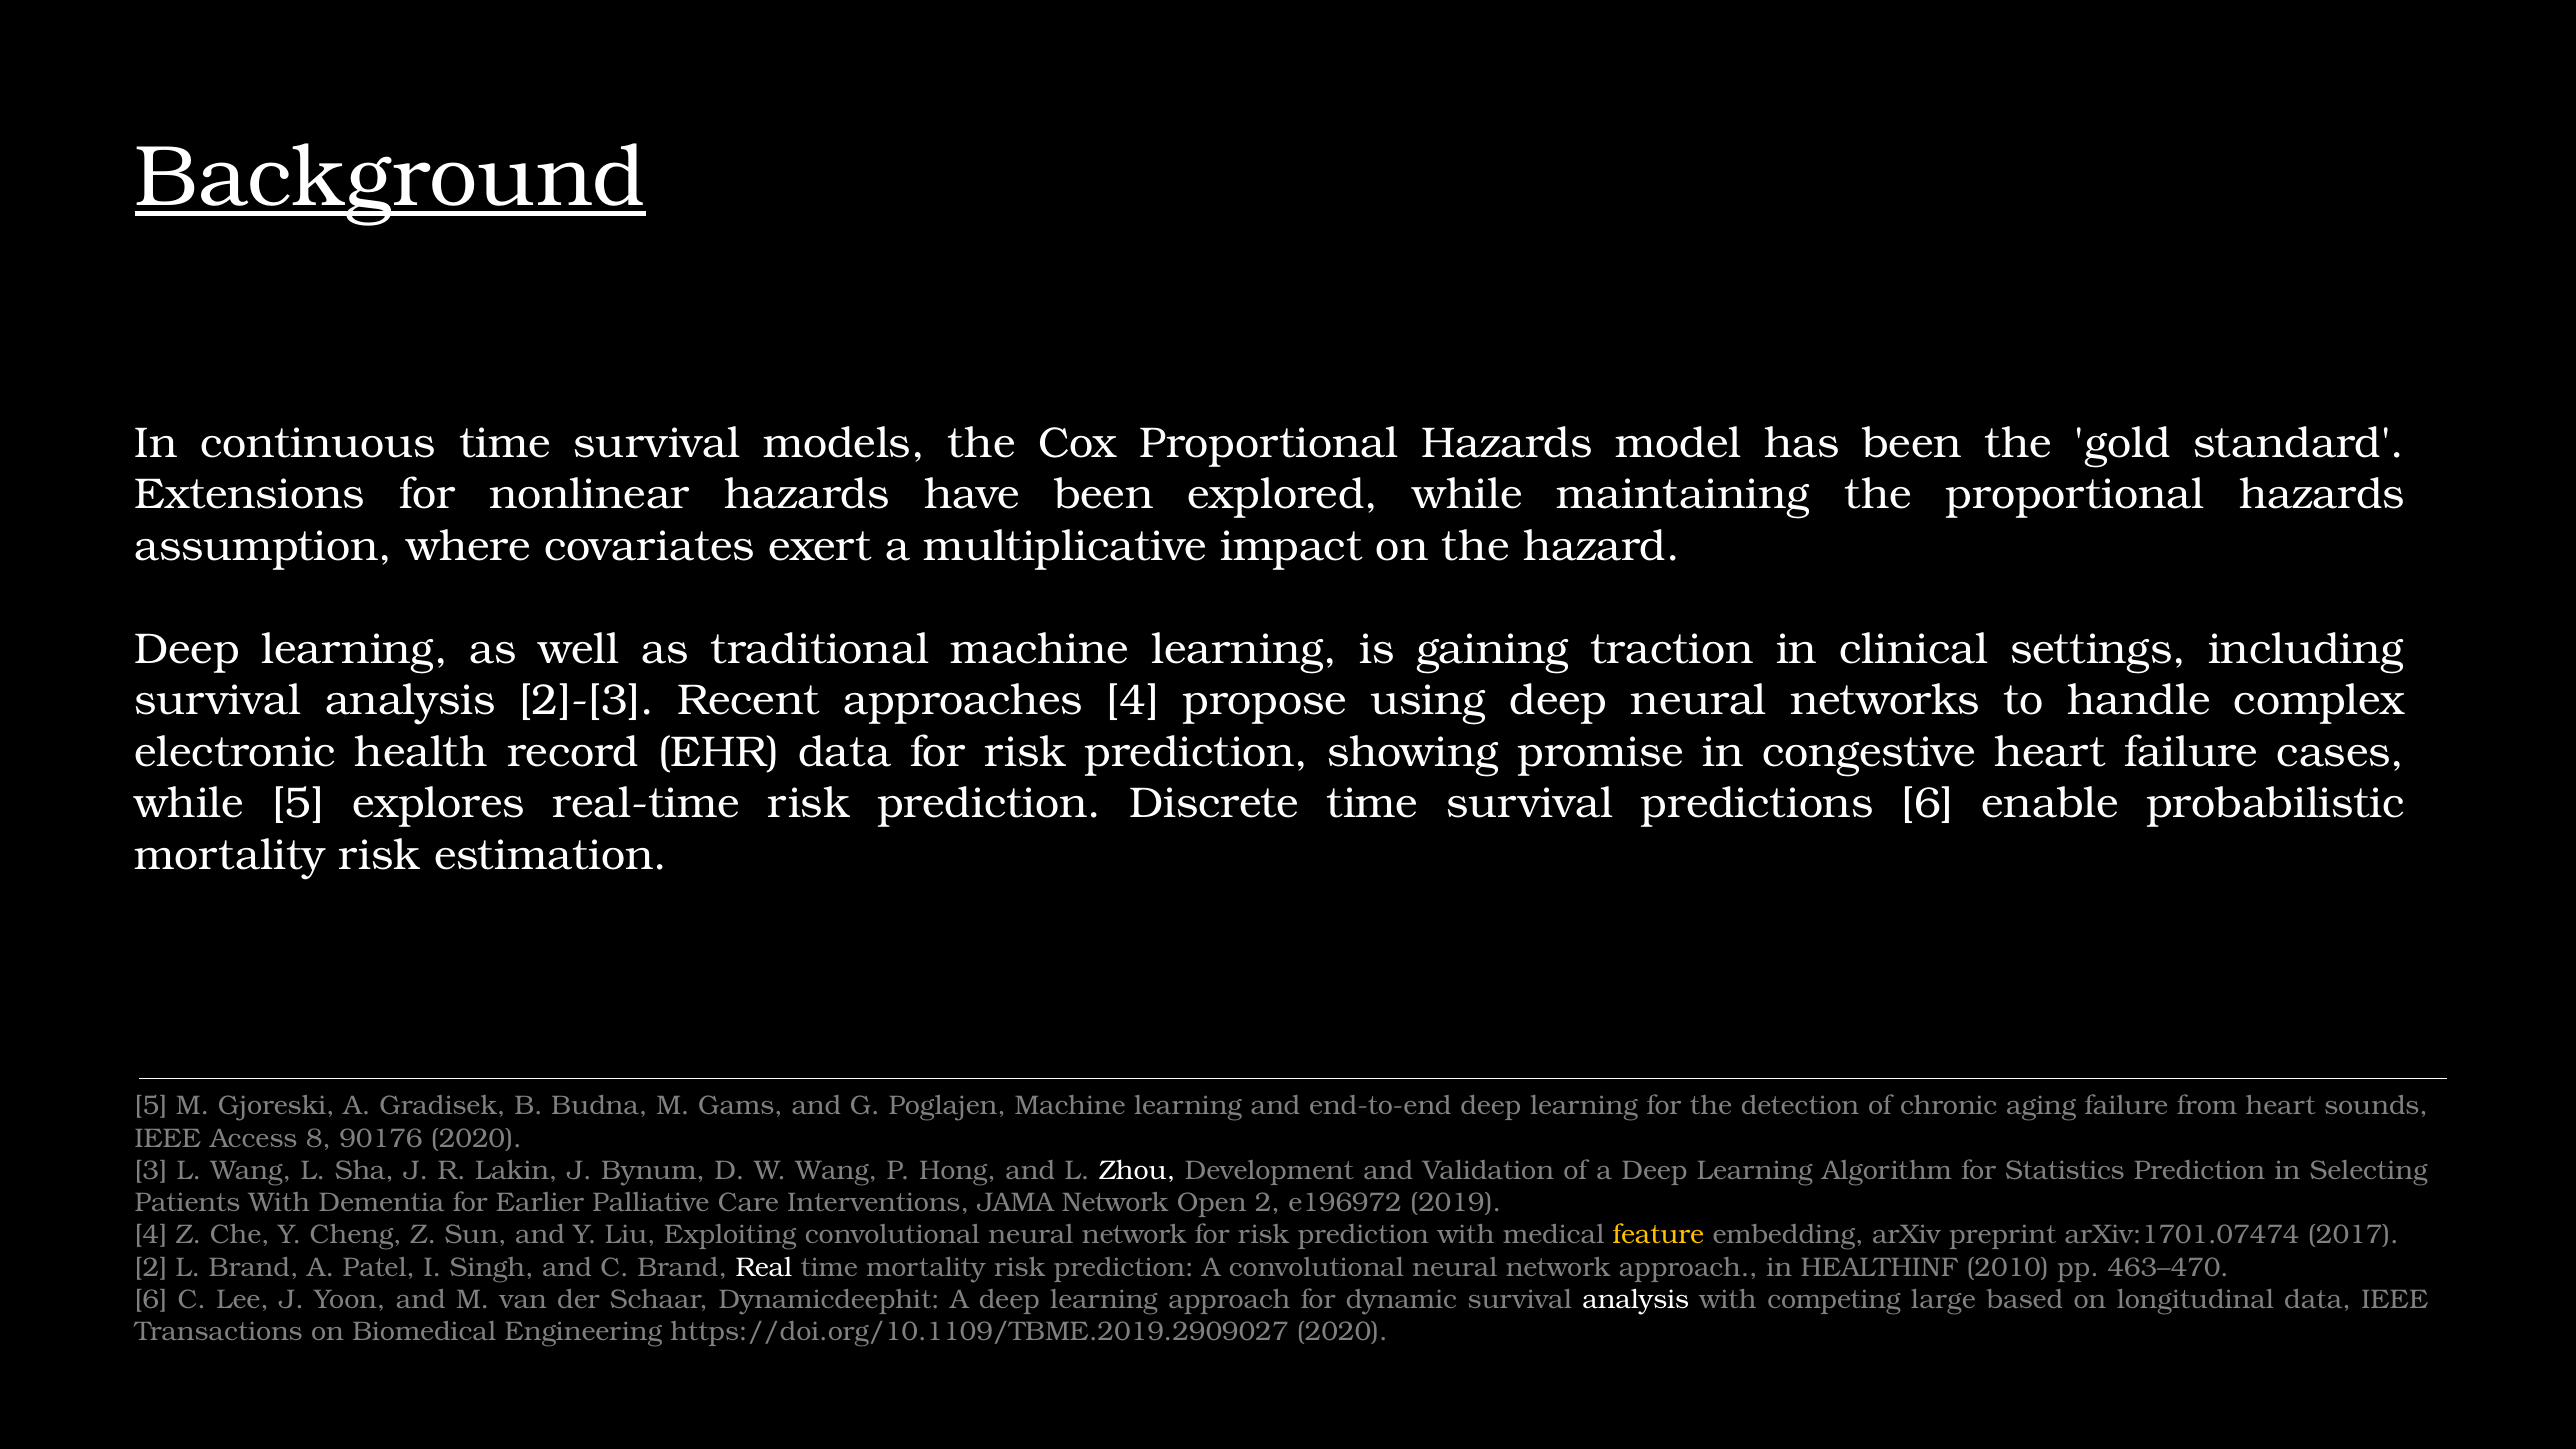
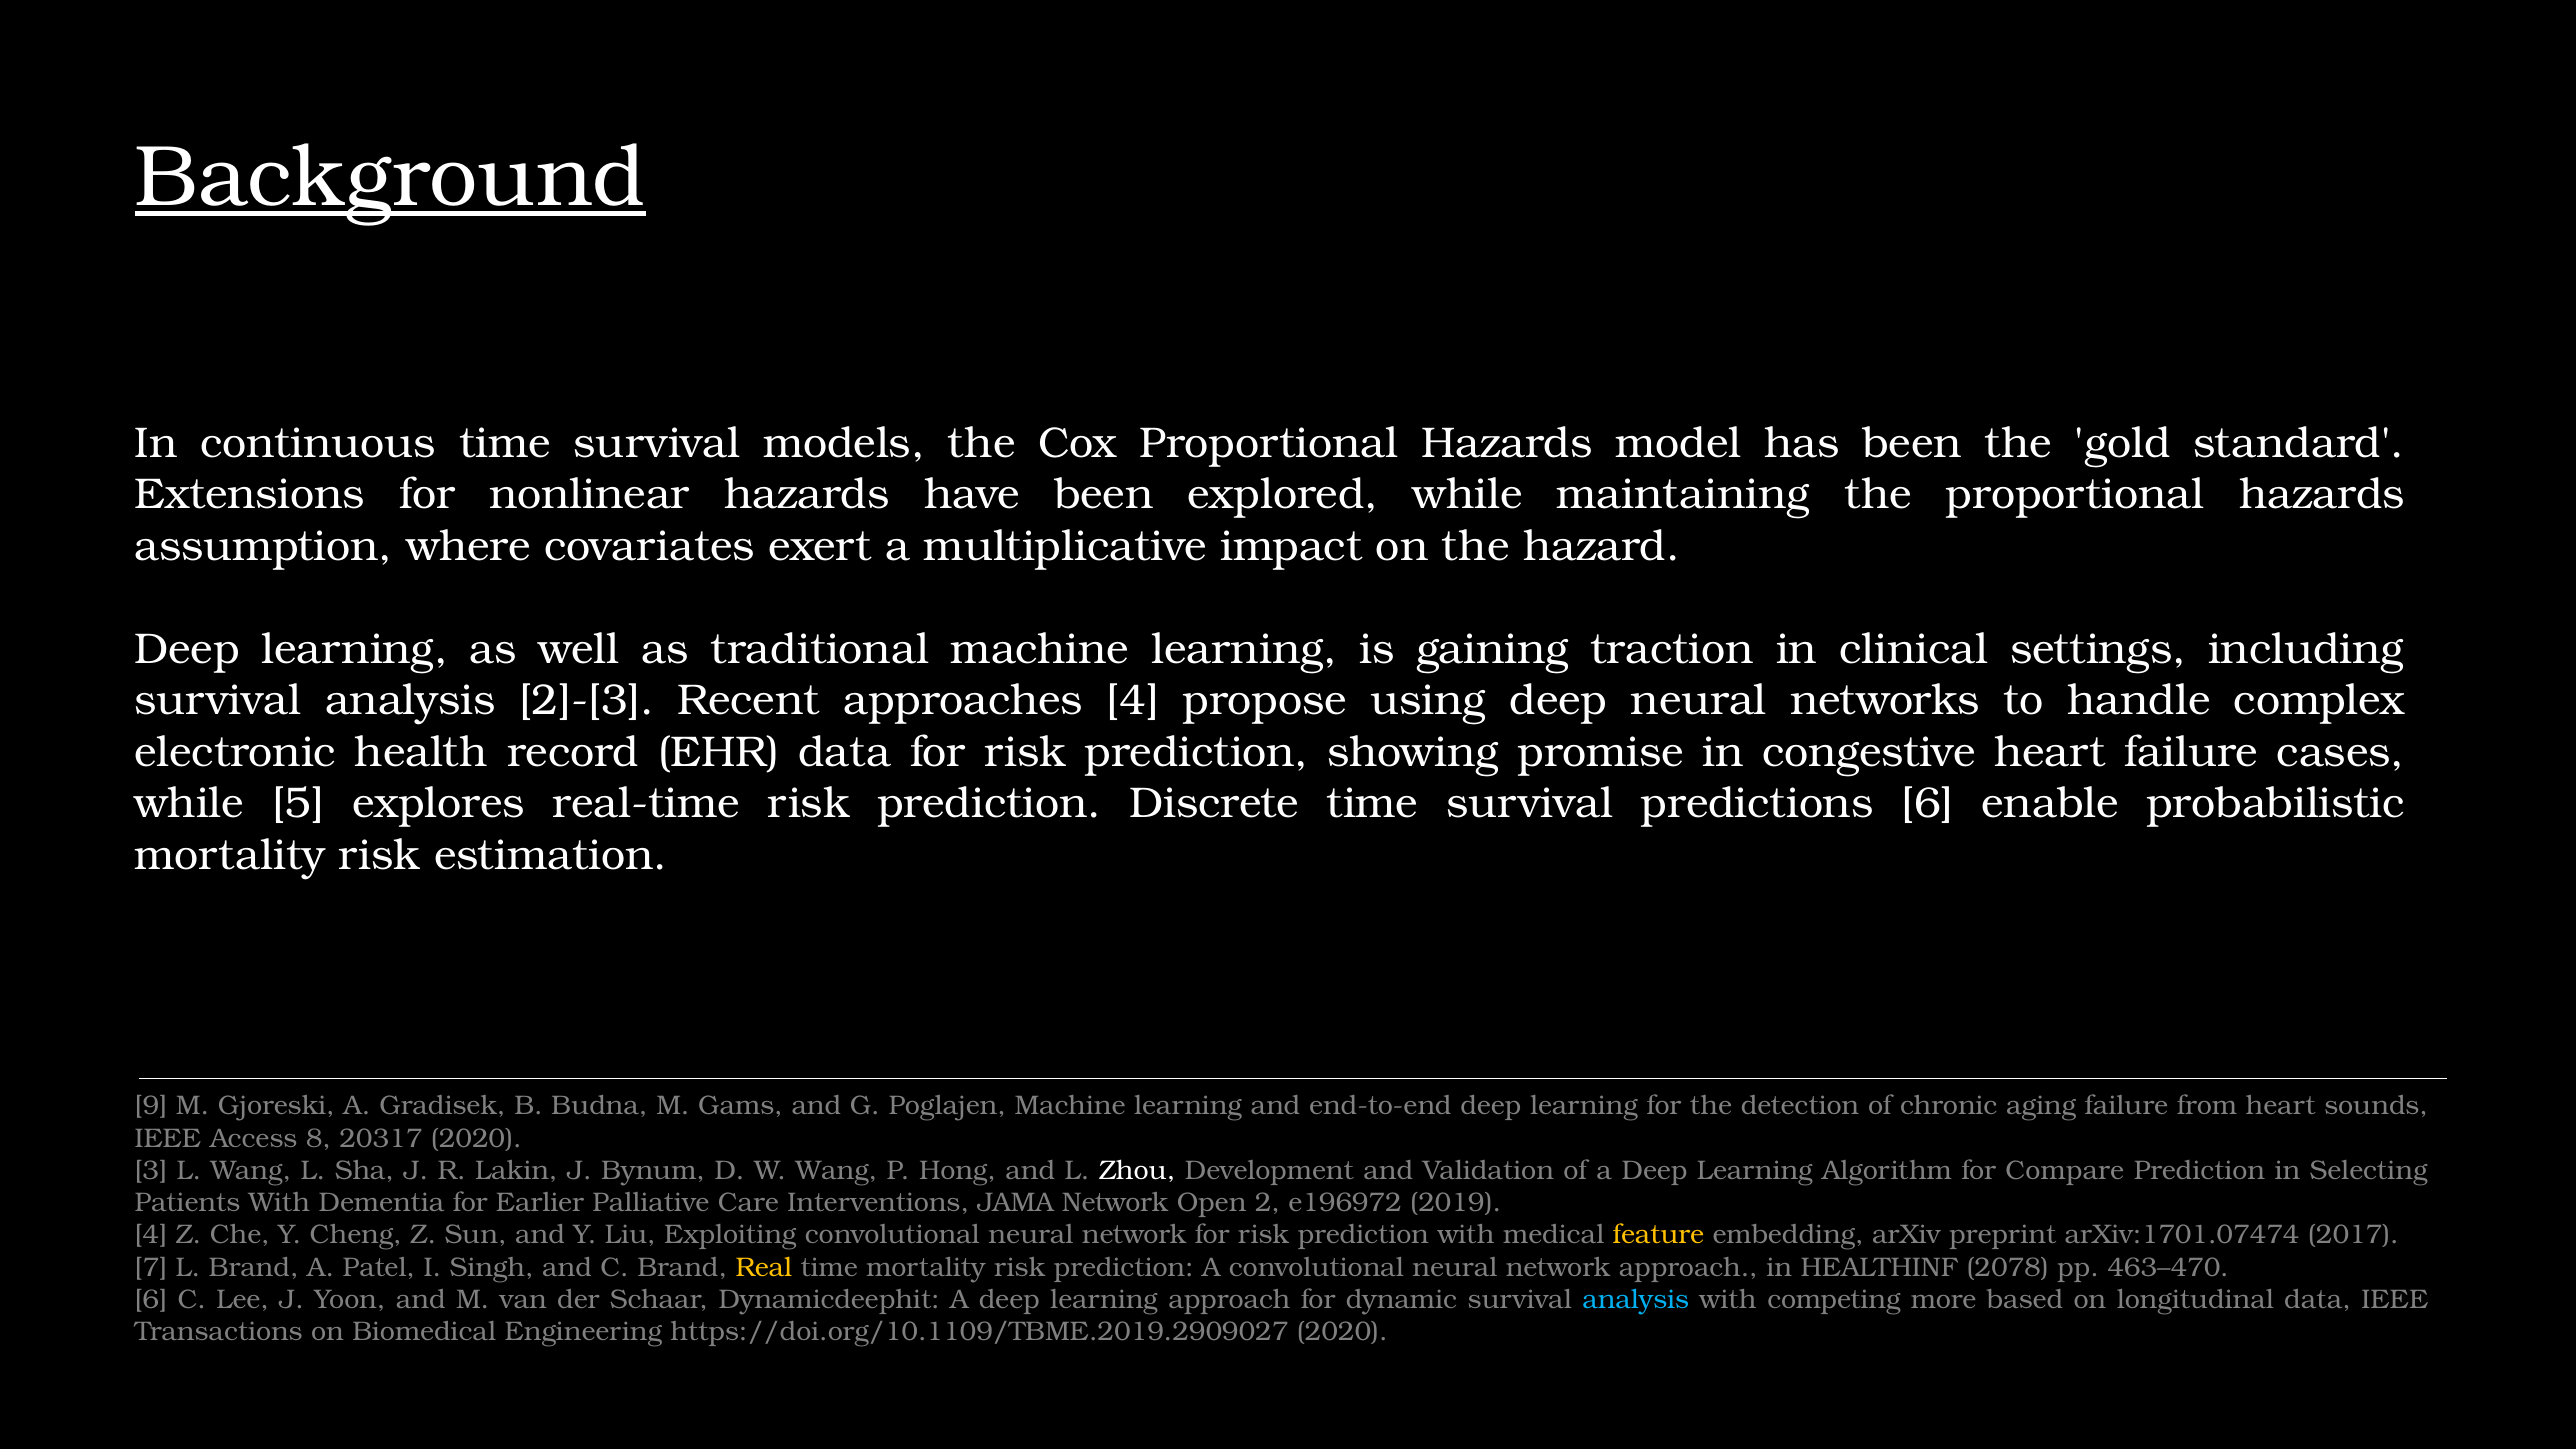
5 at (151, 1106): 5 -> 9
90176: 90176 -> 20317
Statistics: Statistics -> Compare
2 at (151, 1267): 2 -> 7
Real colour: white -> yellow
2010: 2010 -> 2078
analysis at (1636, 1300) colour: white -> light blue
large: large -> more
